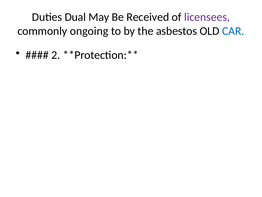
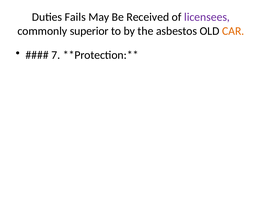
Dual: Dual -> Fails
ongoing: ongoing -> superior
CAR colour: blue -> orange
2: 2 -> 7
